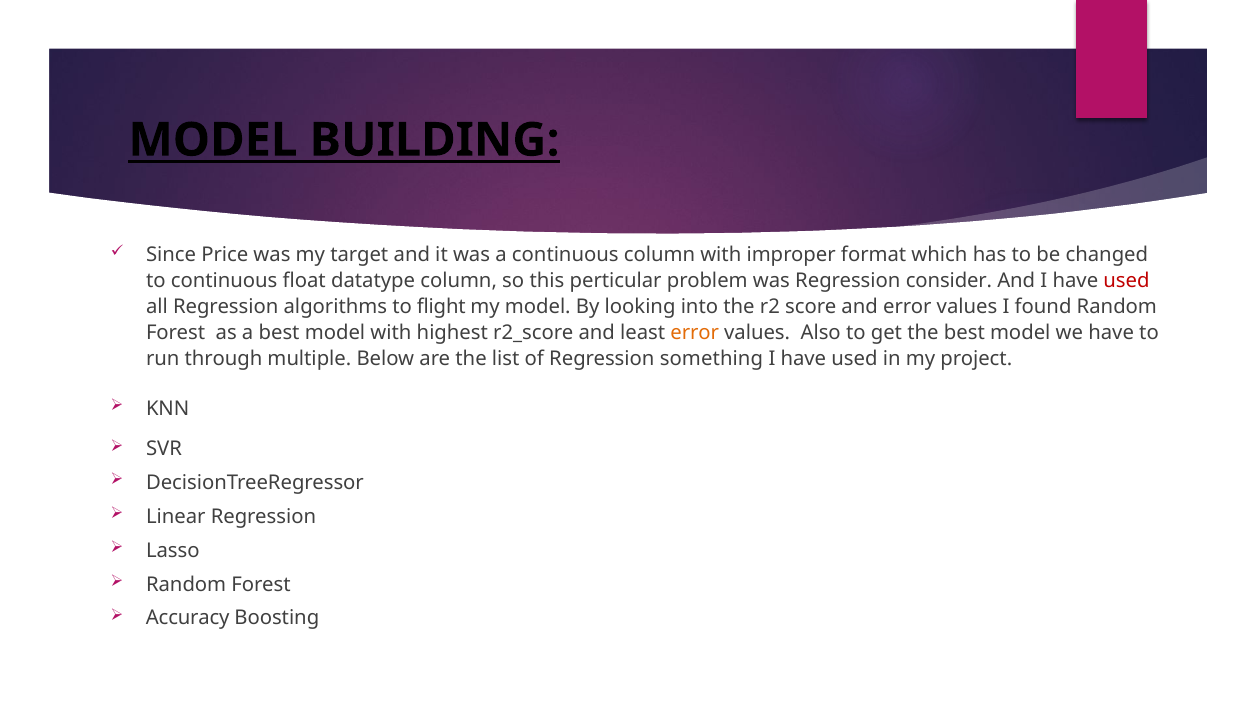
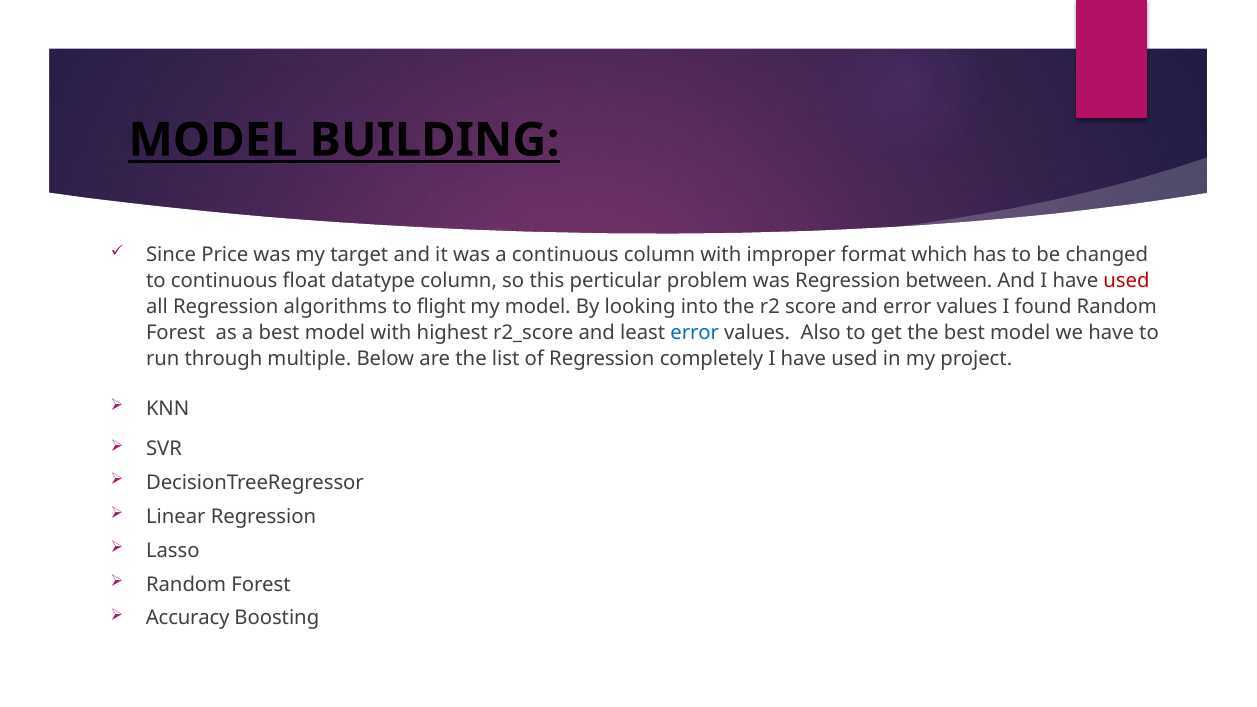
consider: consider -> between
error at (695, 333) colour: orange -> blue
something: something -> completely
